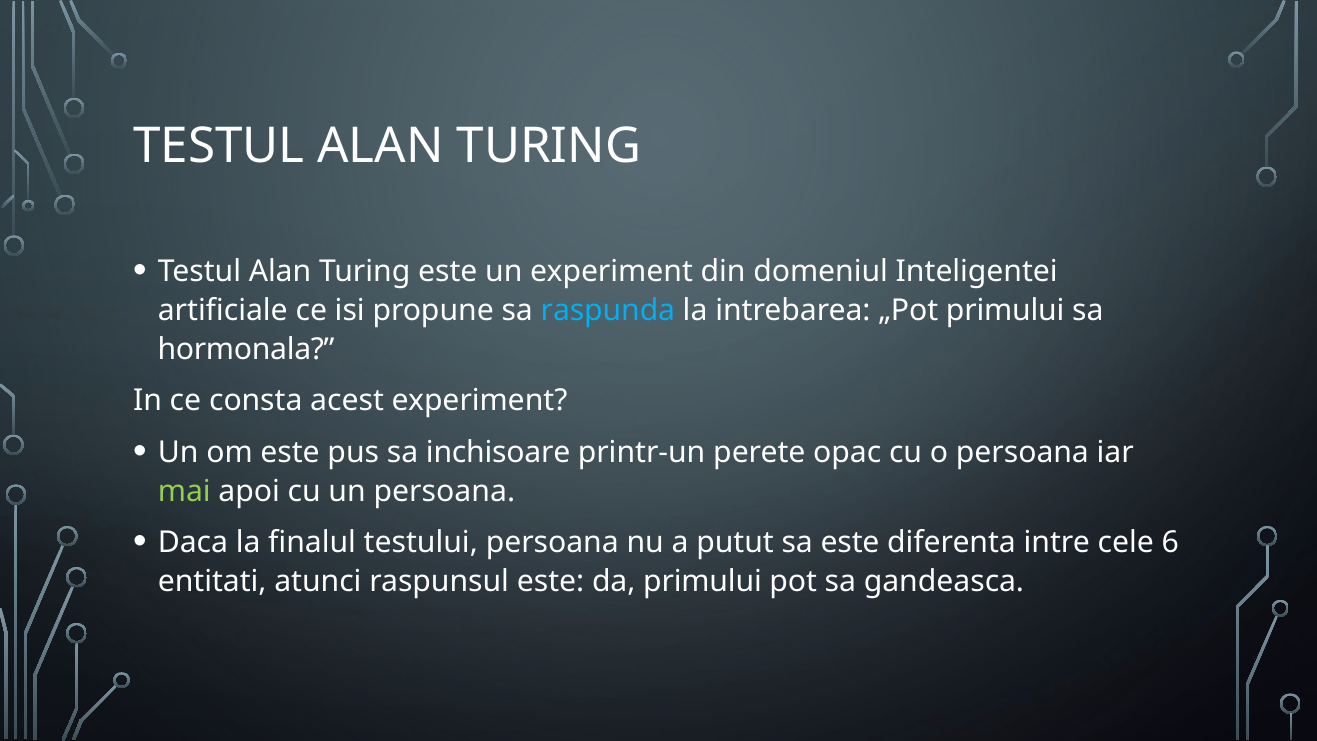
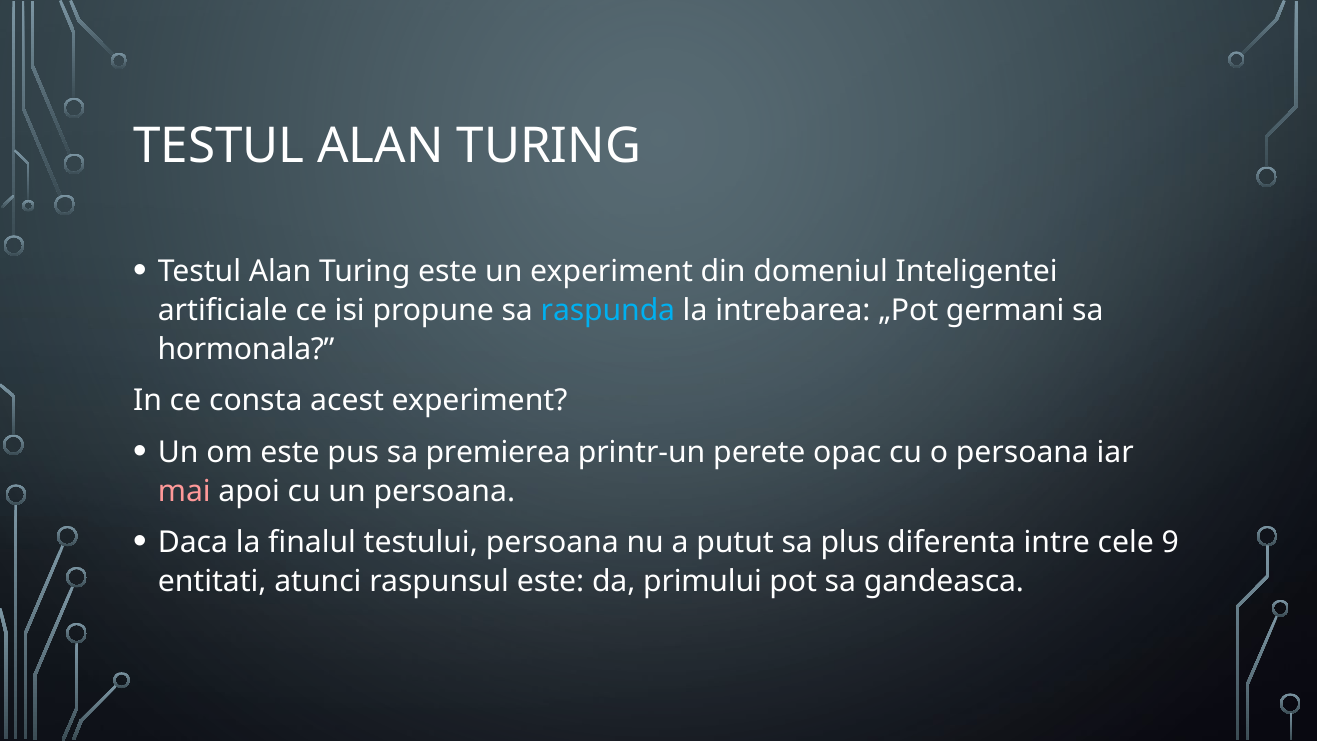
„Pot primului: primului -> germani
inchisoare: inchisoare -> premierea
mai colour: light green -> pink
sa este: este -> plus
6: 6 -> 9
